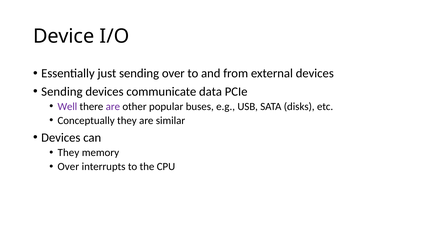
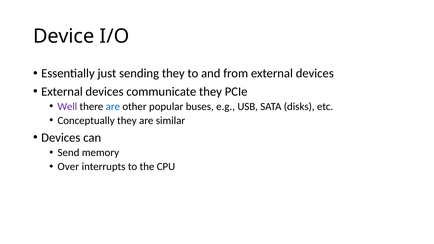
sending over: over -> they
Sending at (62, 92): Sending -> External
communicate data: data -> they
are at (113, 107) colour: purple -> blue
They at (68, 153): They -> Send
